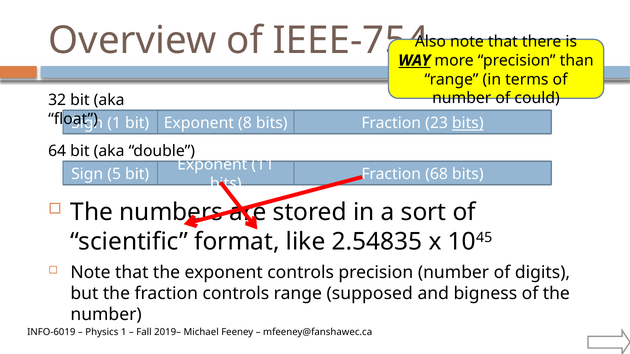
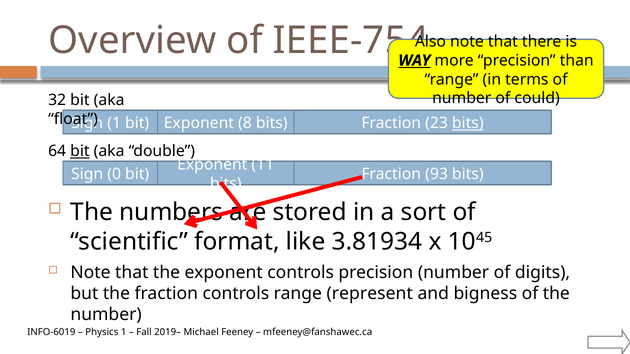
bit at (80, 151) underline: none -> present
5: 5 -> 0
68: 68 -> 93
2.54835: 2.54835 -> 3.81934
supposed: supposed -> represent
